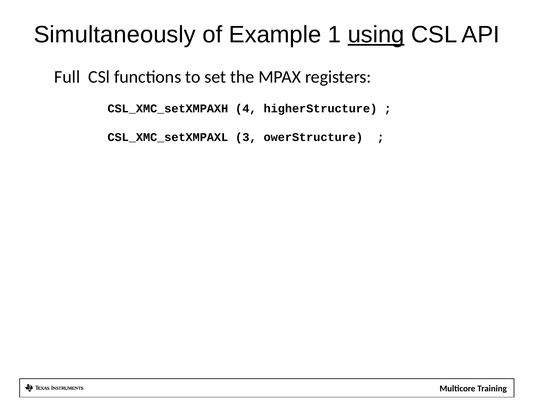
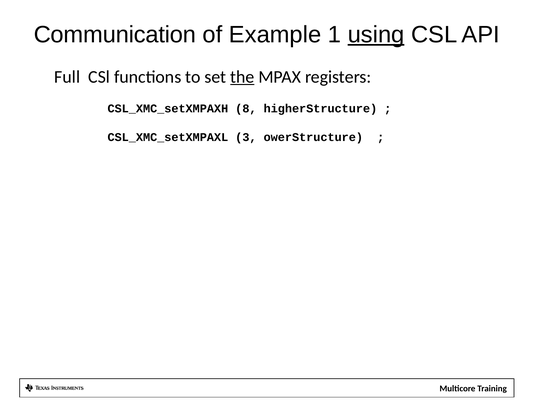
Simultaneously: Simultaneously -> Communication
the underline: none -> present
4: 4 -> 8
